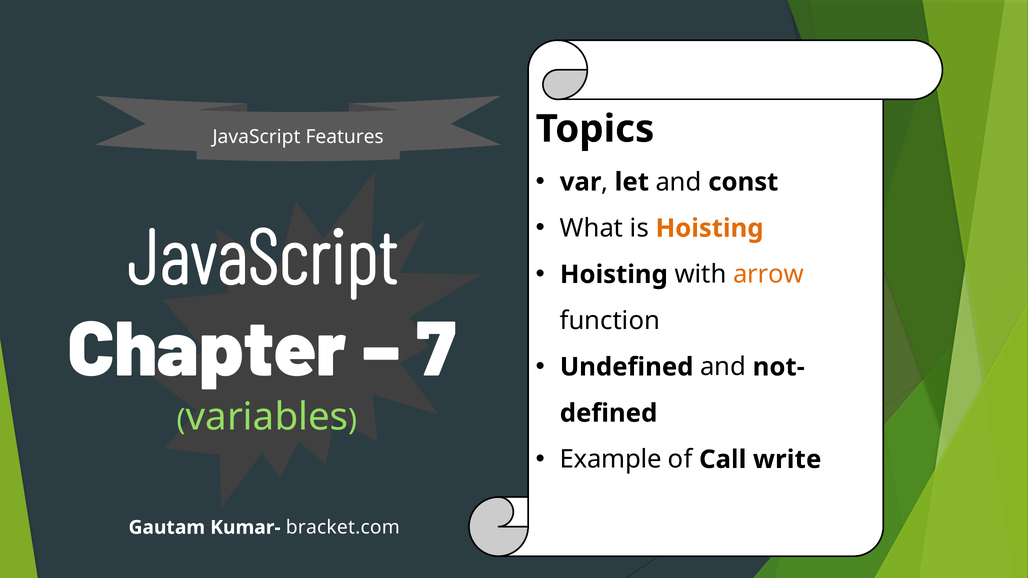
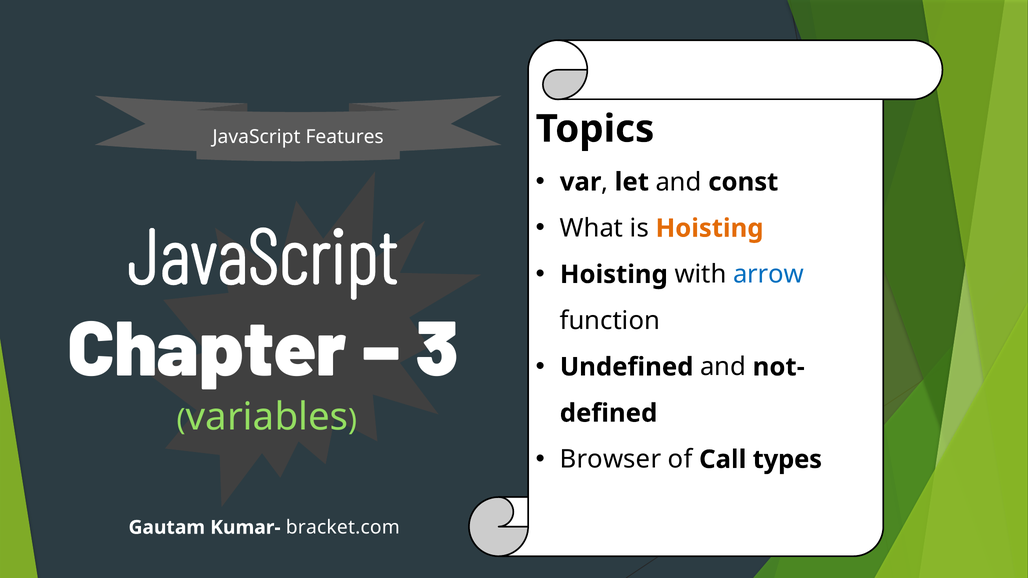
arrow colour: orange -> blue
7: 7 -> 3
Example: Example -> Browser
write: write -> types
